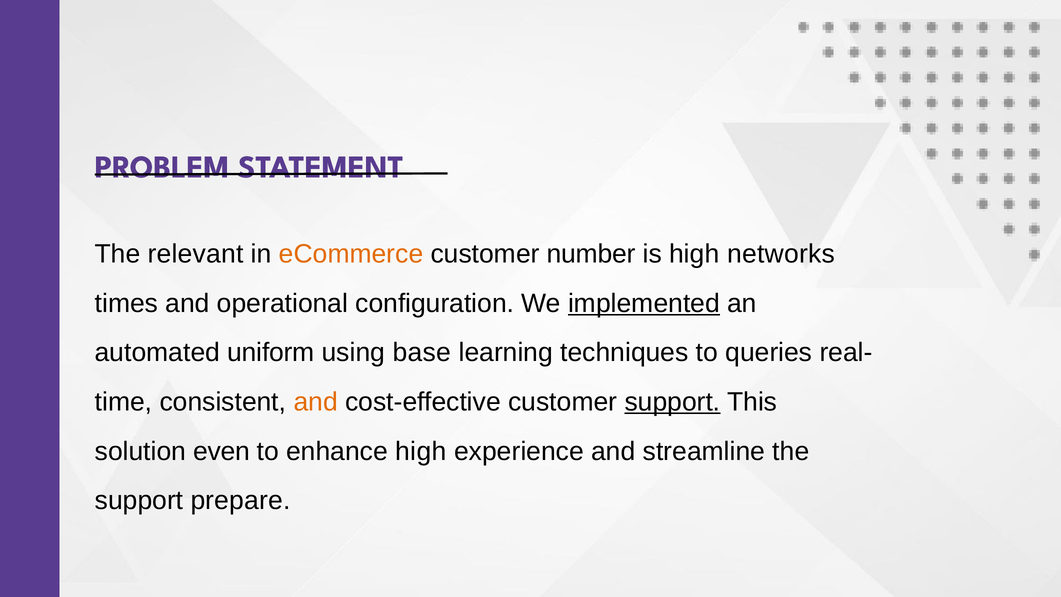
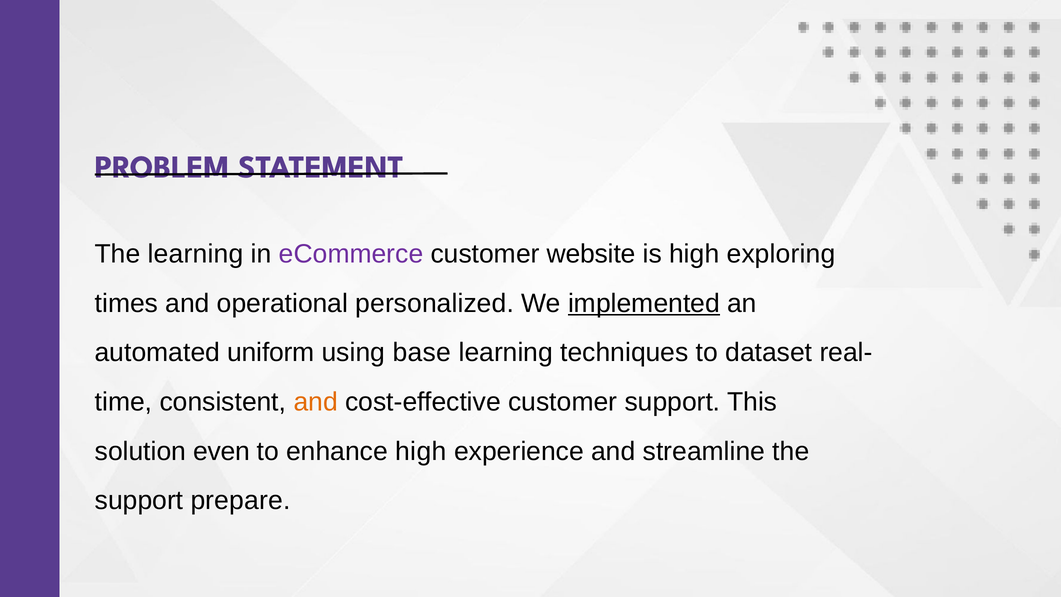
The relevant: relevant -> learning
eCommerce colour: orange -> purple
number: number -> website
networks: networks -> exploring
configuration: configuration -> personalized
queries: queries -> dataset
support at (672, 402) underline: present -> none
